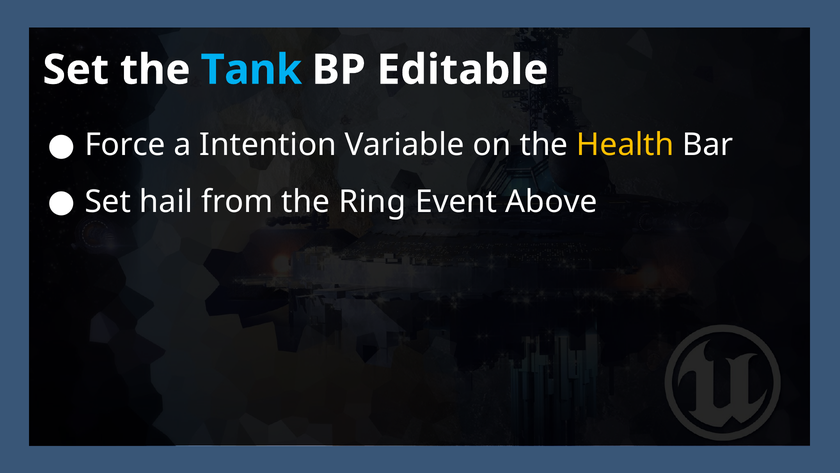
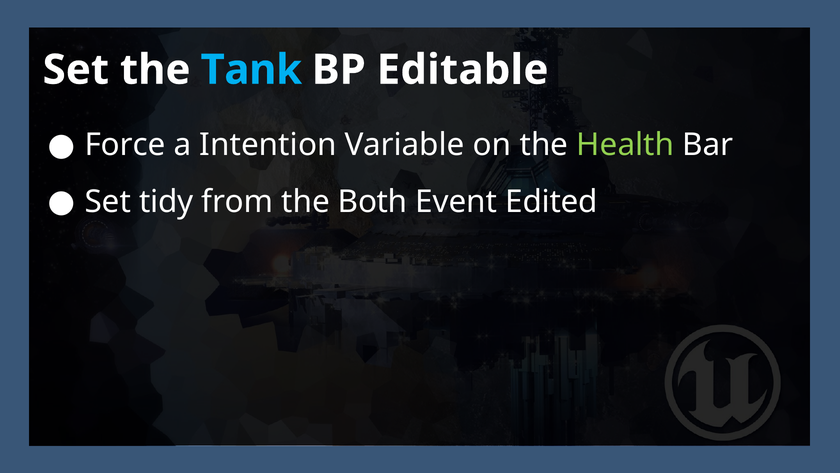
Health colour: yellow -> light green
hail: hail -> tidy
Ring: Ring -> Both
Above: Above -> Edited
